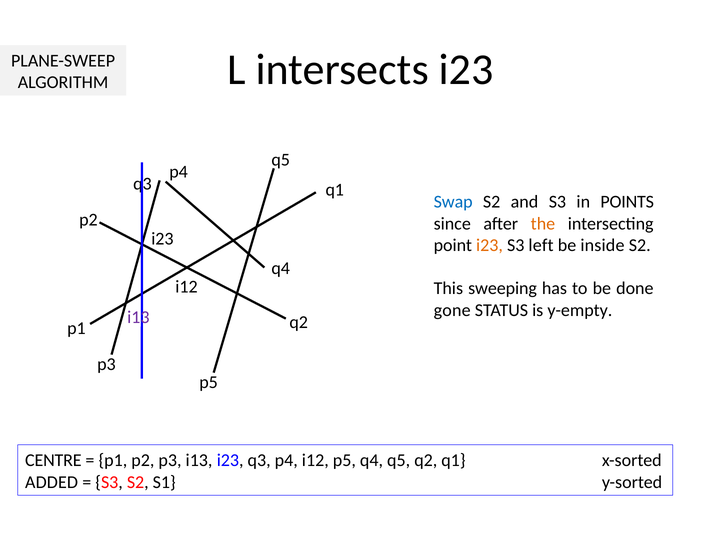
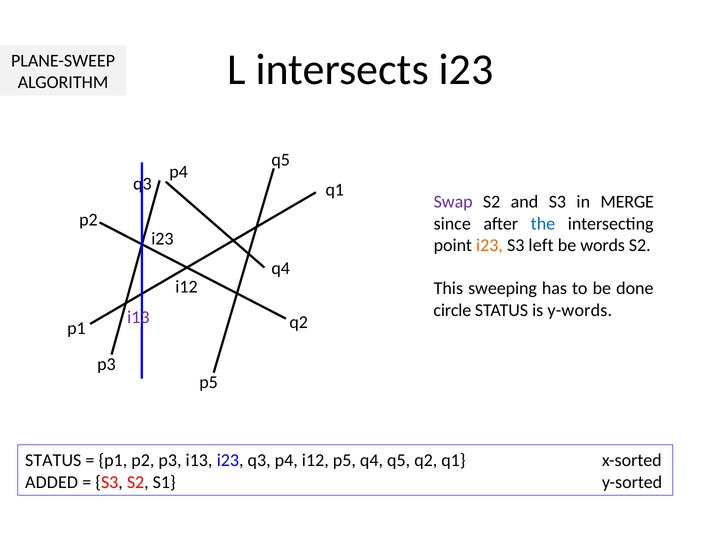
Swap colour: blue -> purple
POINTS: POINTS -> MERGE
the colour: orange -> blue
inside: inside -> words
gone: gone -> circle
y-empty: y-empty -> y-words
CENTRE at (53, 460): CENTRE -> STATUS
